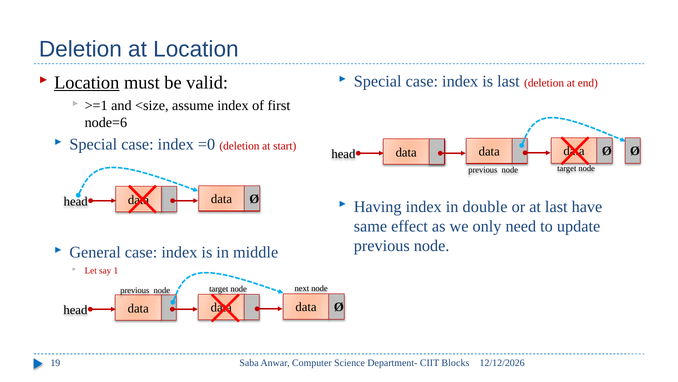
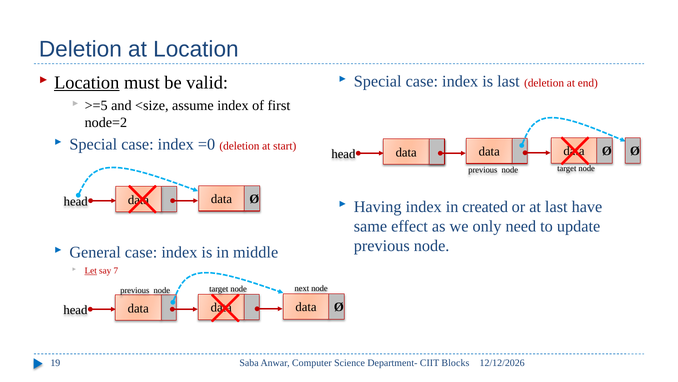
>=1: >=1 -> >=5
node=6: node=6 -> node=2
double: double -> created
Let underline: none -> present
1: 1 -> 7
